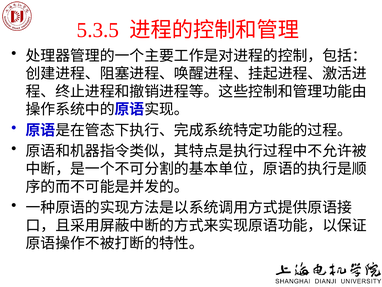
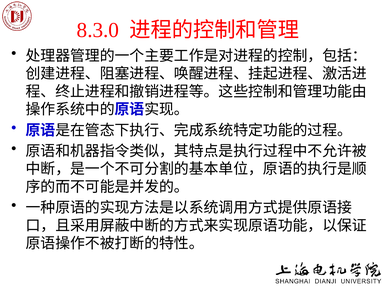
5.3.5: 5.3.5 -> 8.3.0
